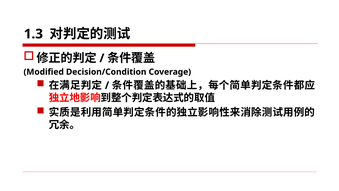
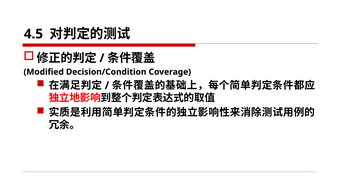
1.3: 1.3 -> 4.5
